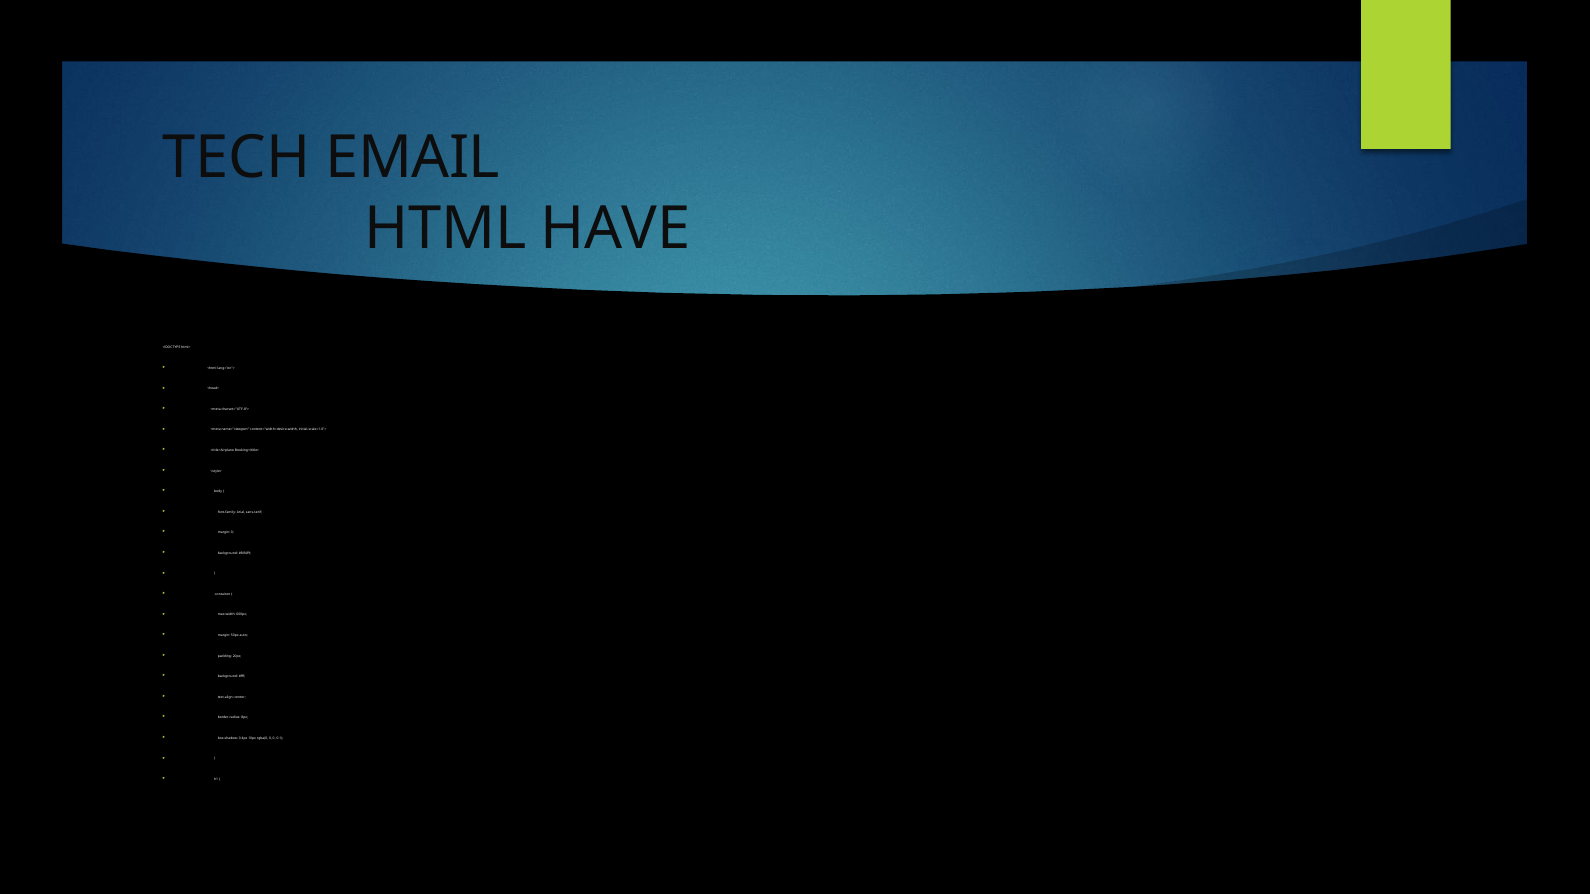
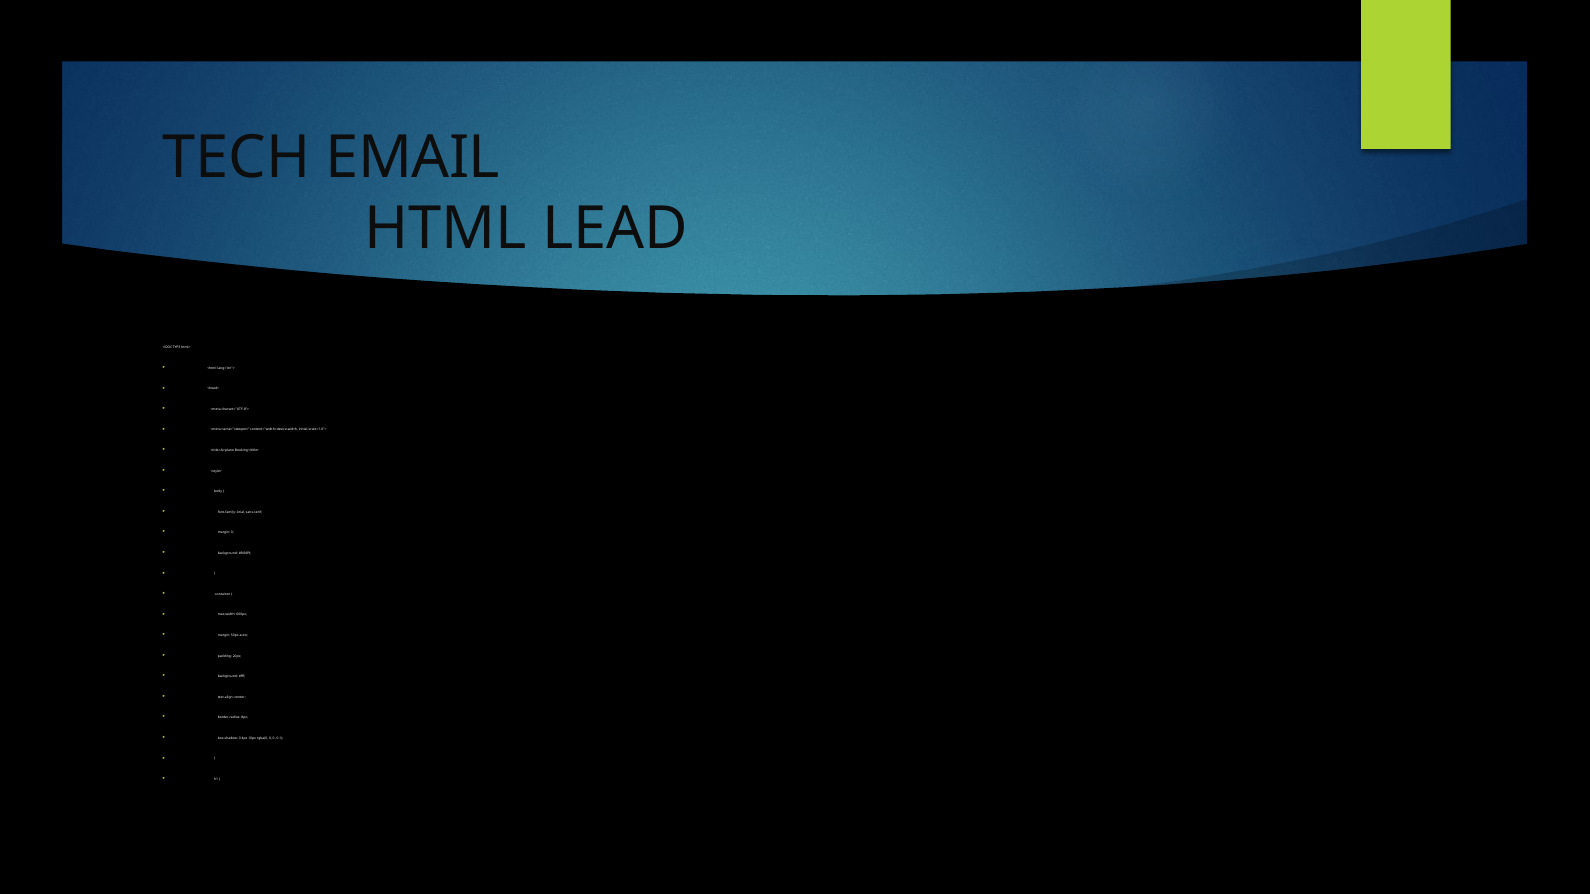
HAVE: HAVE -> LEAD
